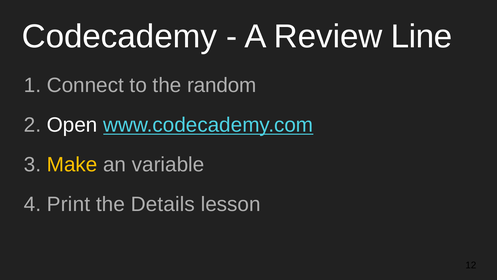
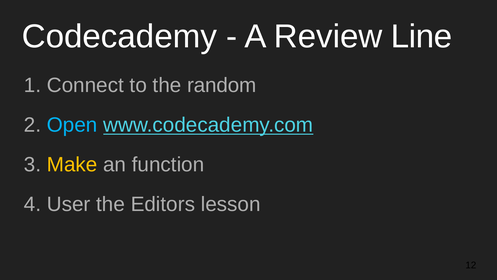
Open colour: white -> light blue
variable: variable -> function
Print: Print -> User
Details: Details -> Editors
